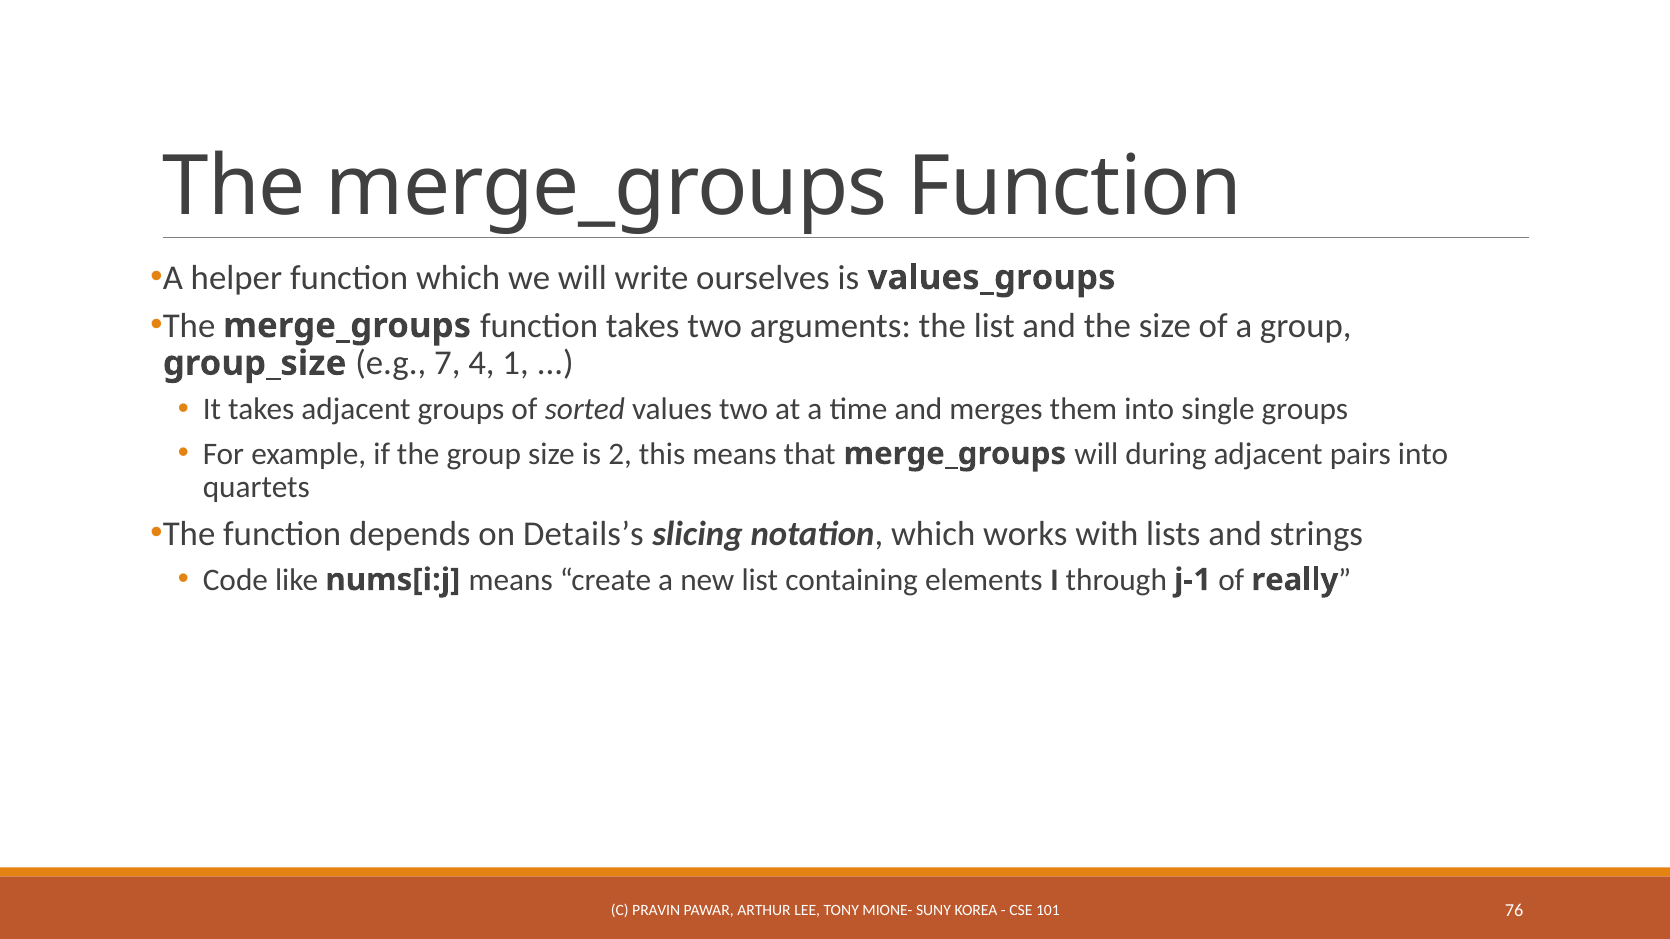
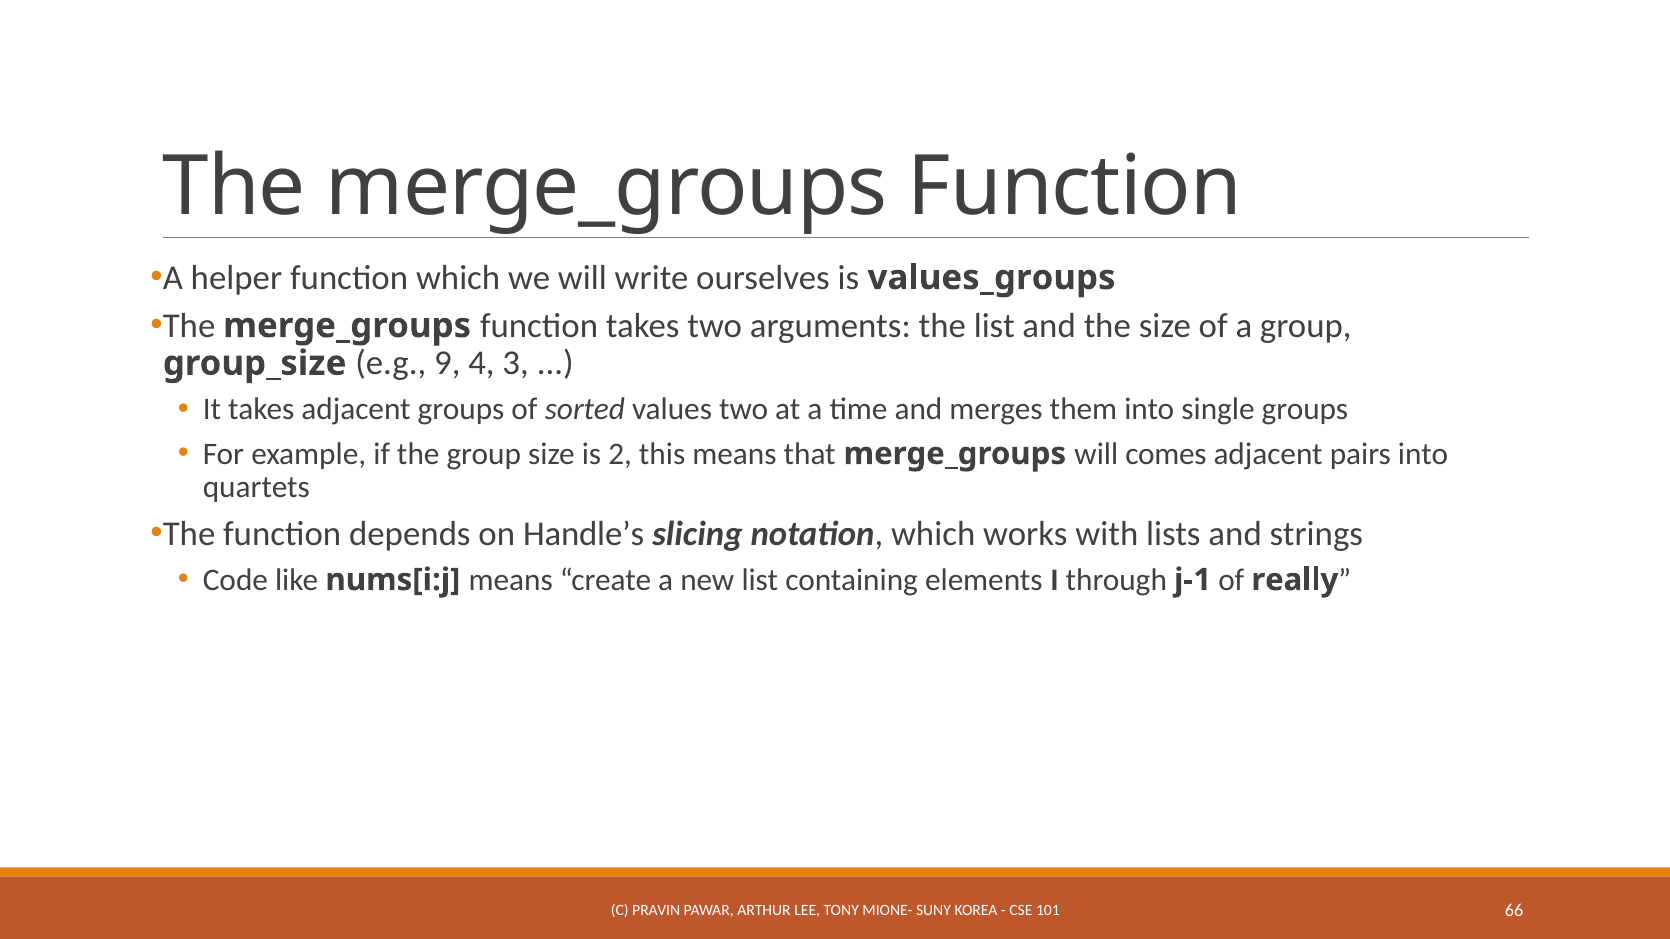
7: 7 -> 9
1: 1 -> 3
during: during -> comes
Details’s: Details’s -> Handle’s
76: 76 -> 66
